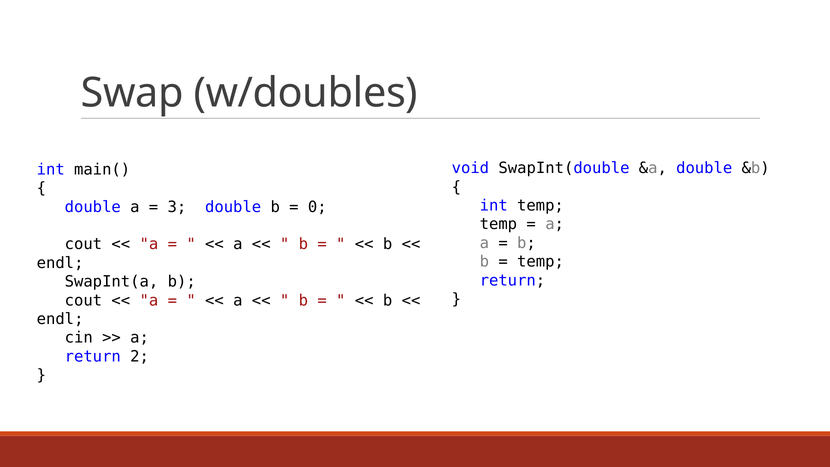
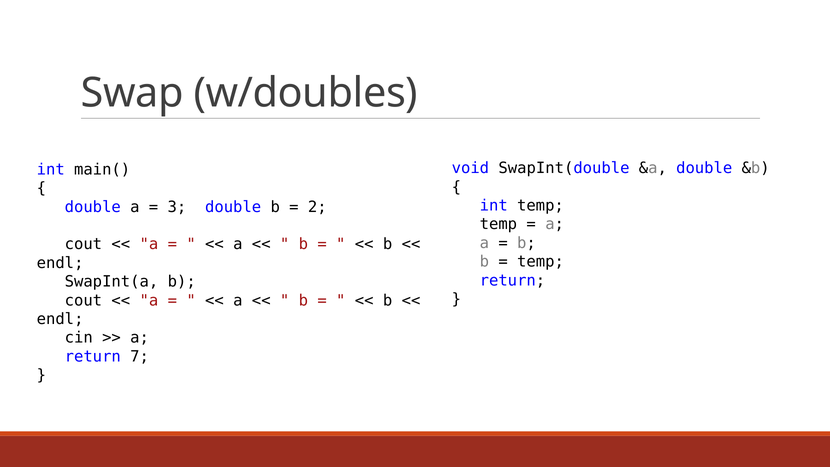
0: 0 -> 2
2: 2 -> 7
